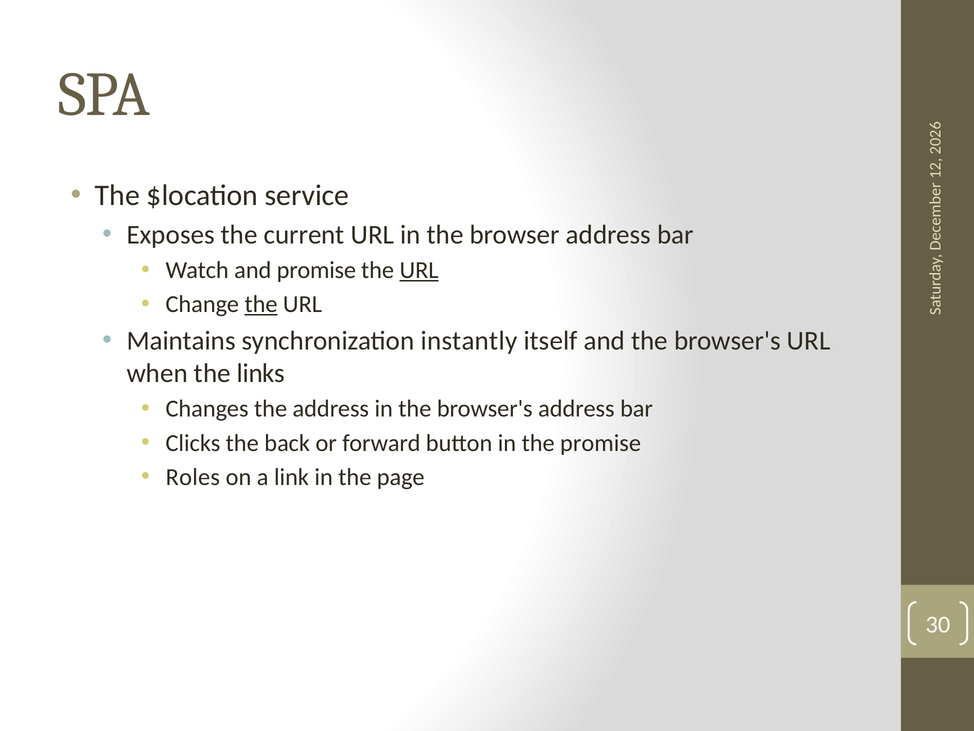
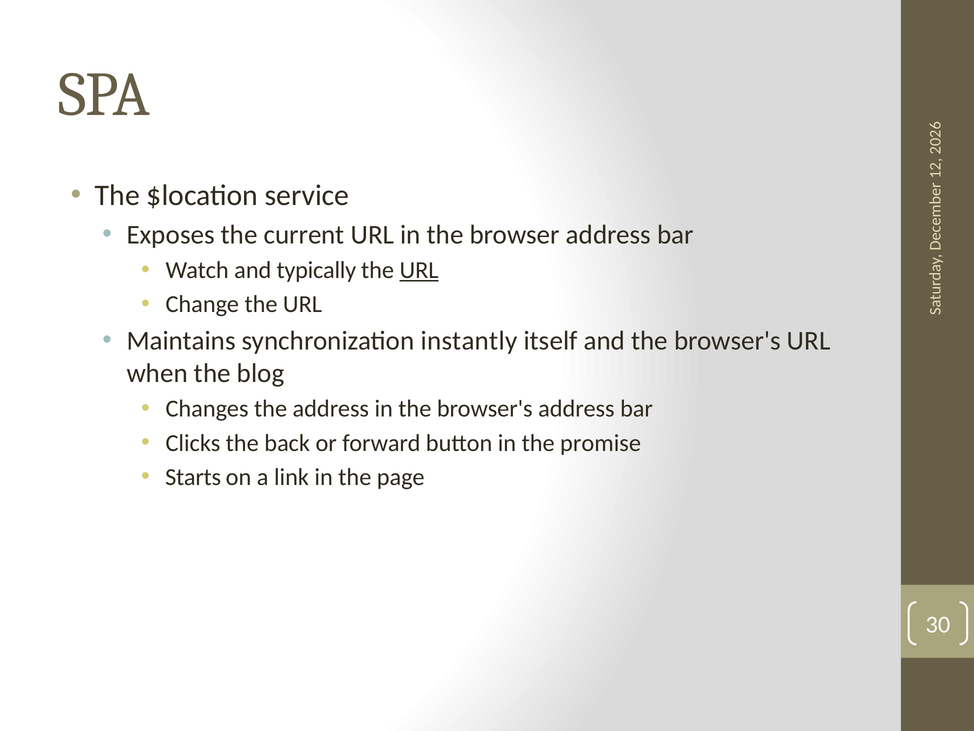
and promise: promise -> typically
the at (261, 304) underline: present -> none
links: links -> blog
Roles: Roles -> Starts
